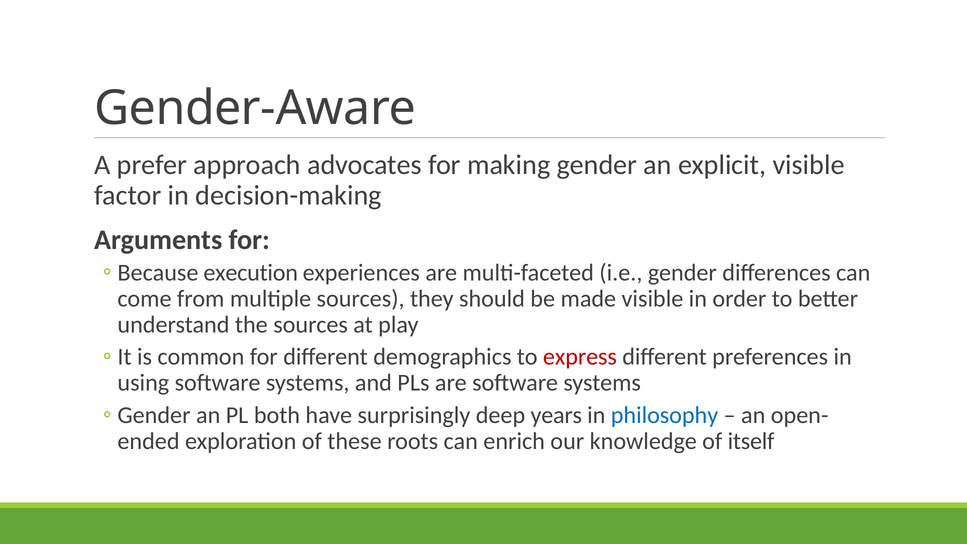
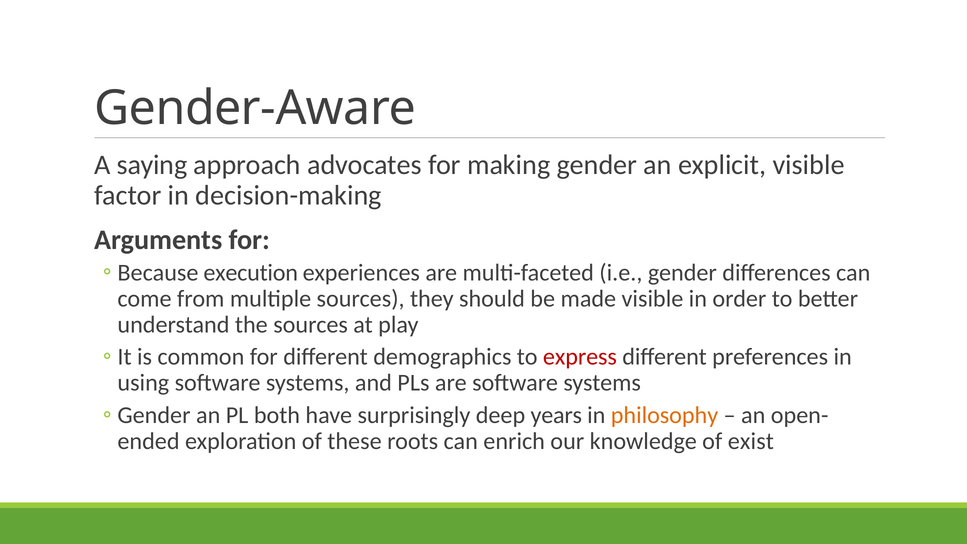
prefer: prefer -> saying
philosophy colour: blue -> orange
itself: itself -> exist
